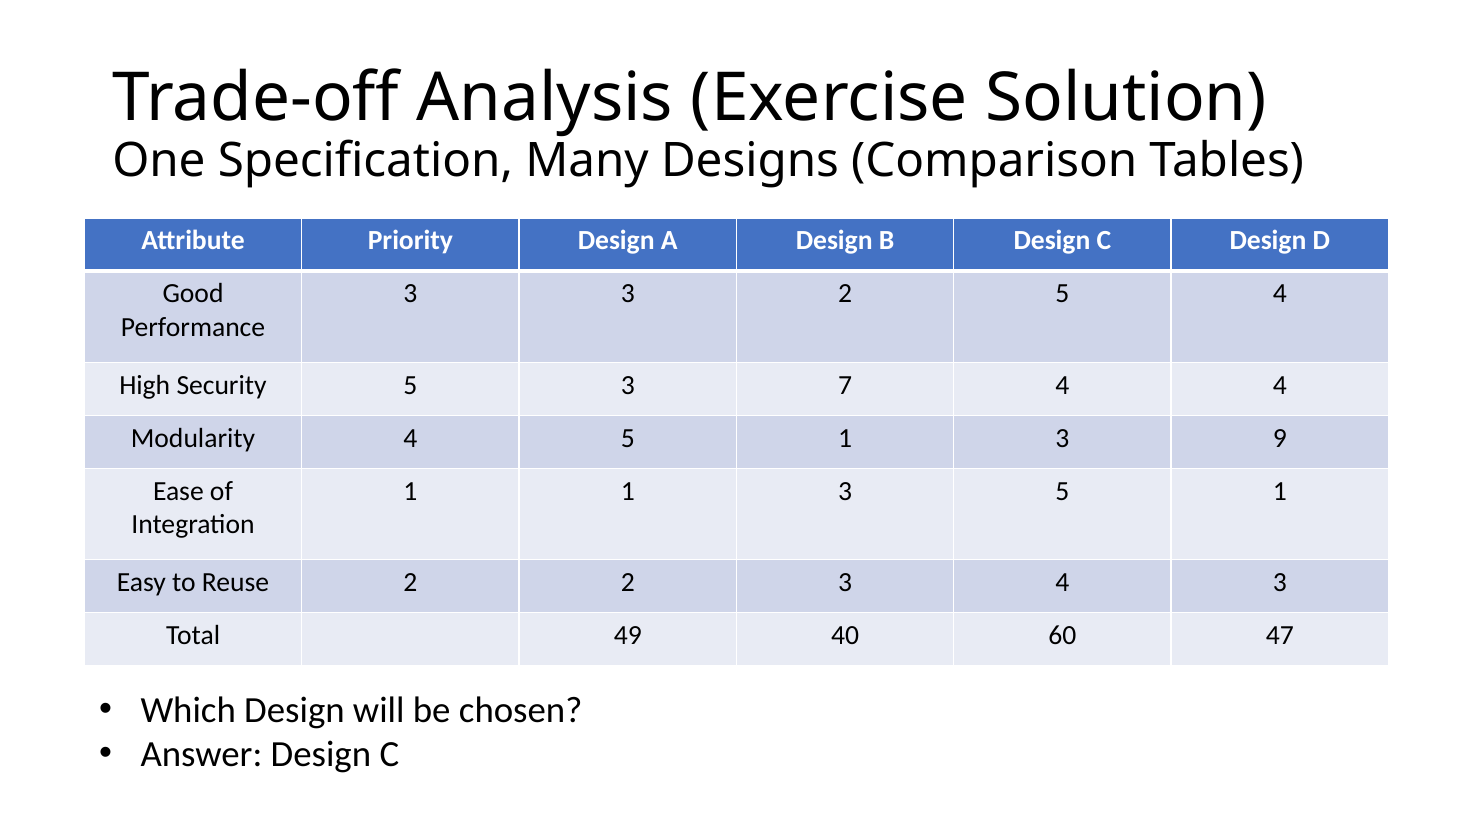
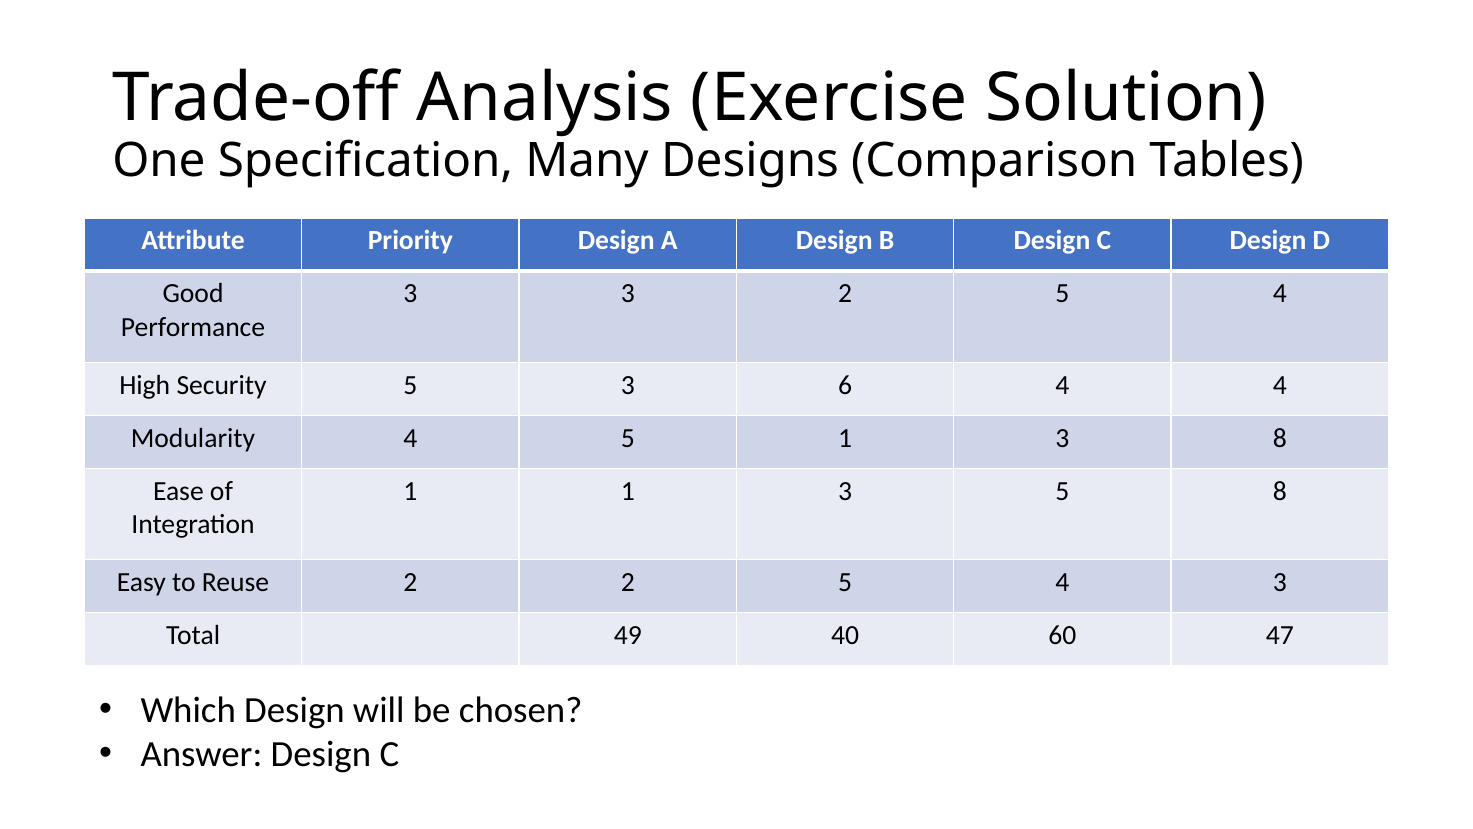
7: 7 -> 6
3 9: 9 -> 8
3 5 1: 1 -> 8
2 2 3: 3 -> 5
